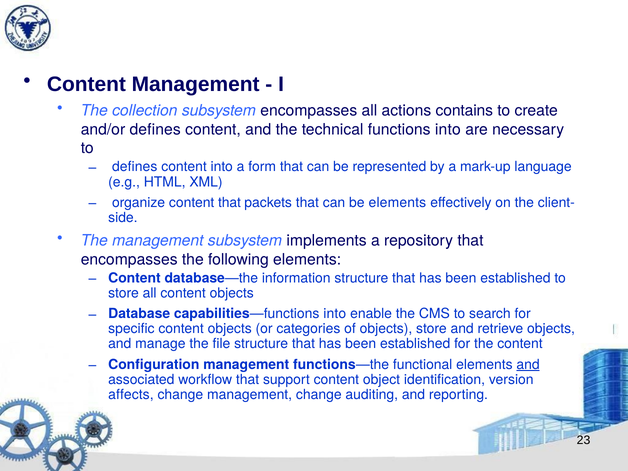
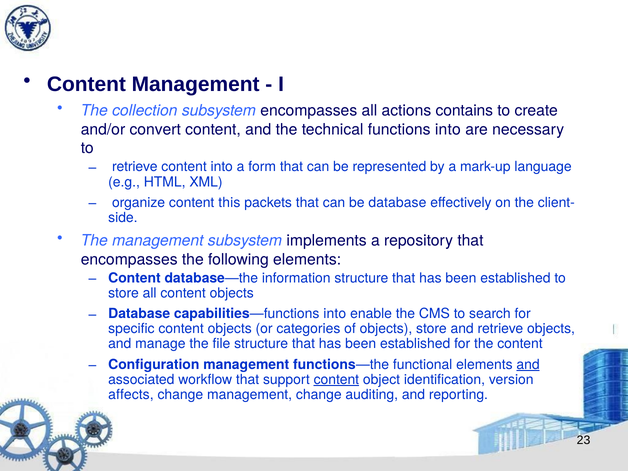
and/or defines: defines -> convert
defines at (135, 167): defines -> retrieve
content that: that -> this
be elements: elements -> database
content at (336, 380) underline: none -> present
